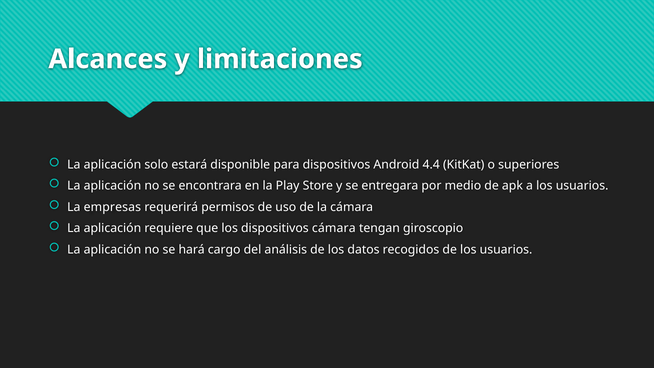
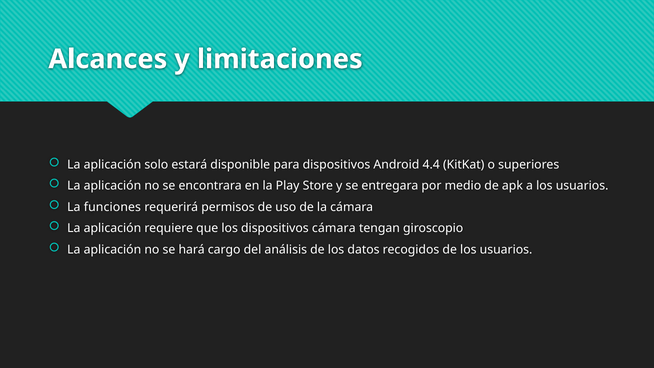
empresas: empresas -> funciones
